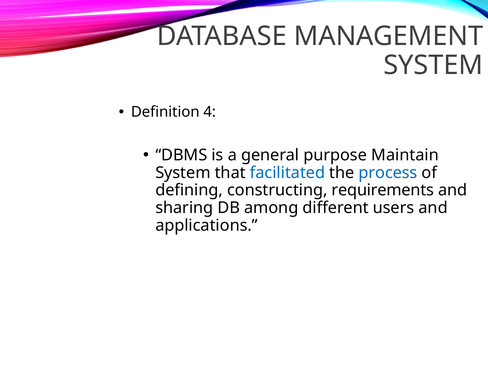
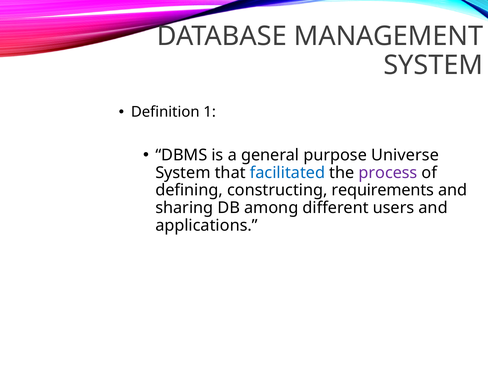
4: 4 -> 1
Maintain: Maintain -> Universe
process colour: blue -> purple
